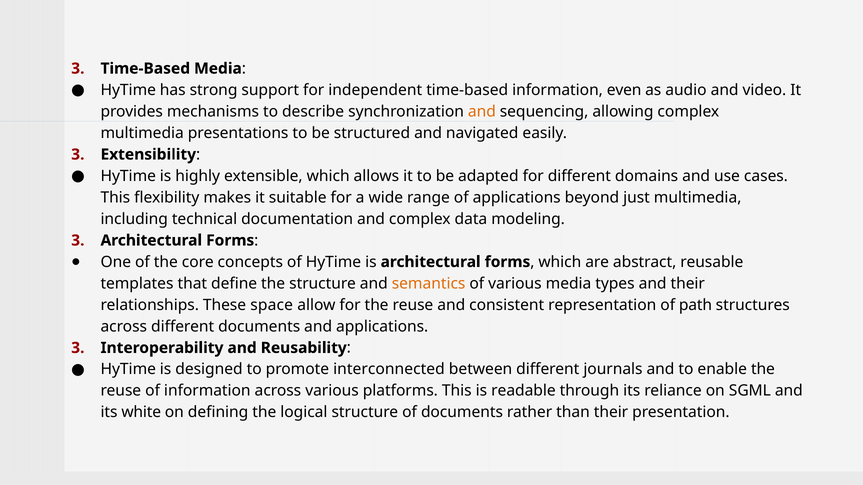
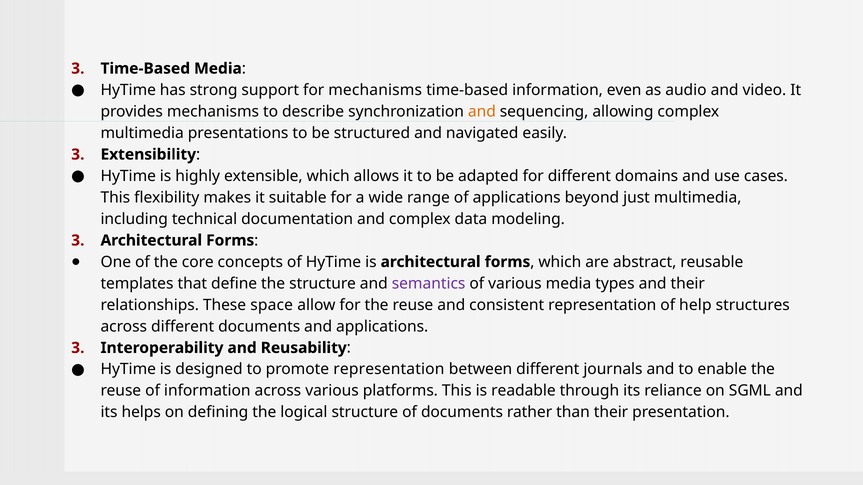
for independent: independent -> mechanisms
semantics colour: orange -> purple
path: path -> help
promote interconnected: interconnected -> representation
white: white -> helps
